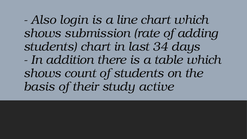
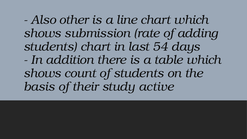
login: login -> other
34: 34 -> 54
